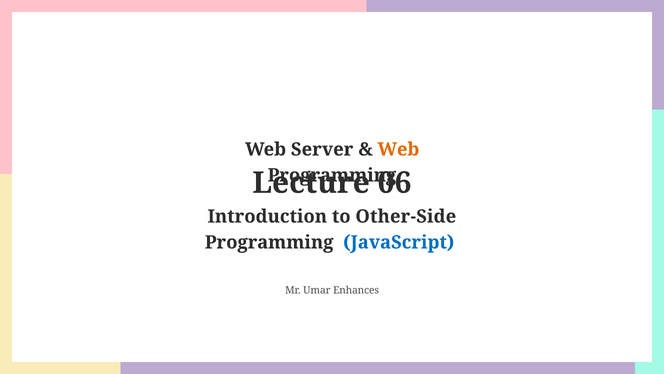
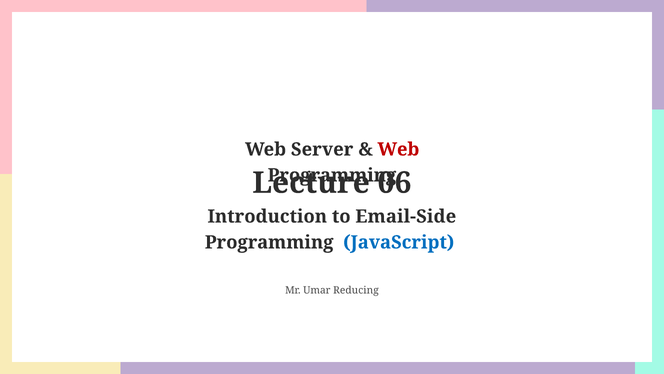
Web at (398, 149) colour: orange -> red
Other-Side: Other-Side -> Email-Side
Enhances: Enhances -> Reducing
